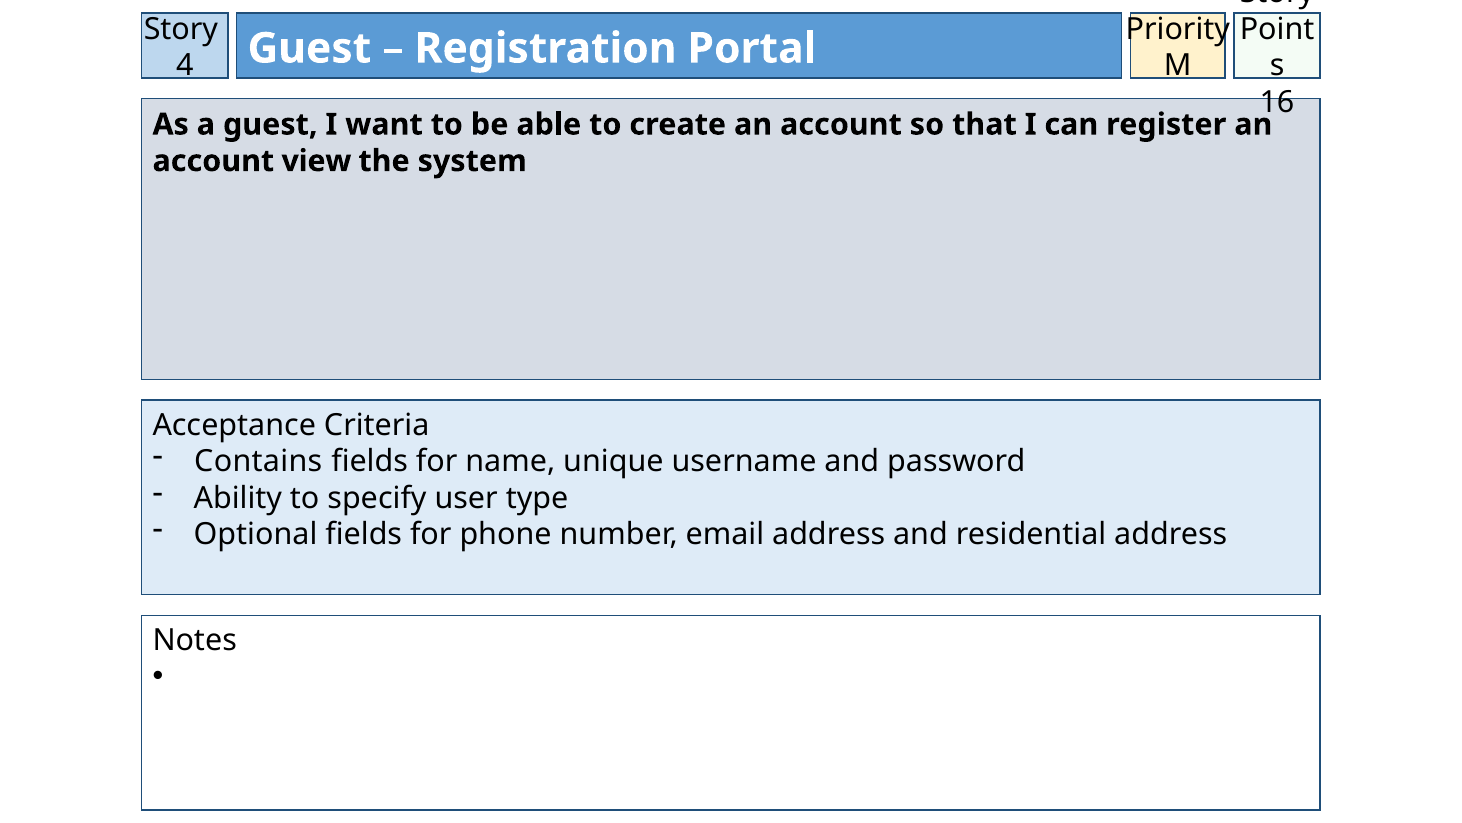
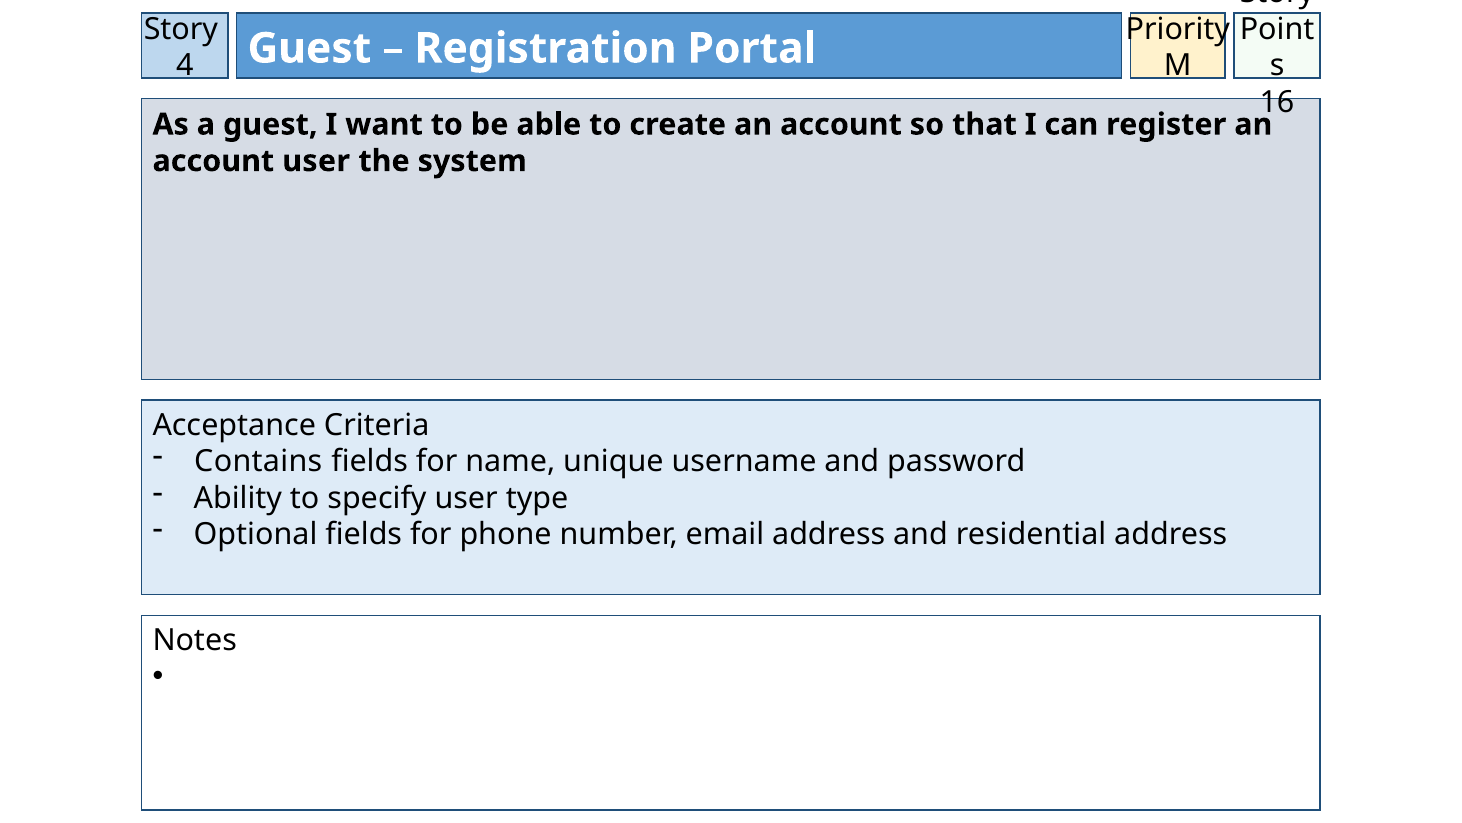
account view: view -> user
